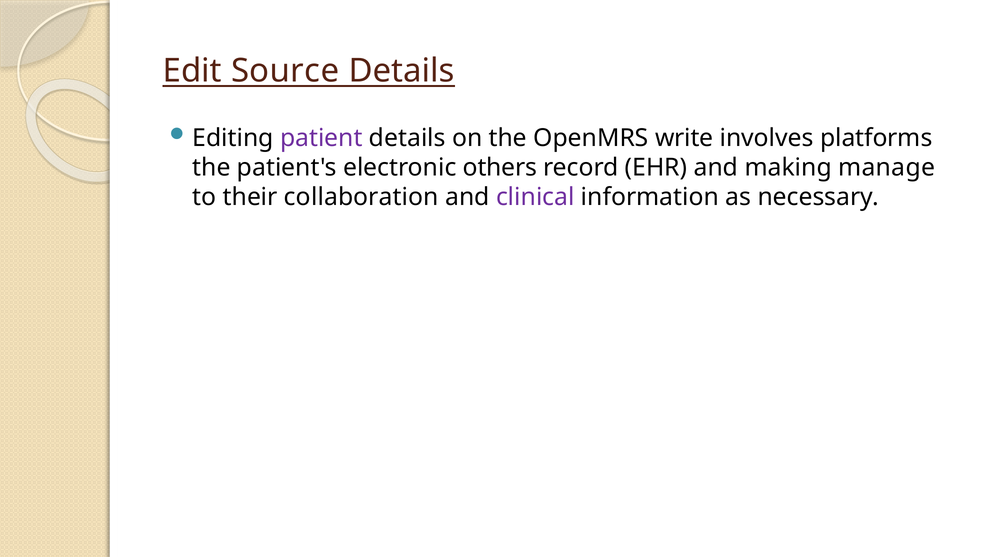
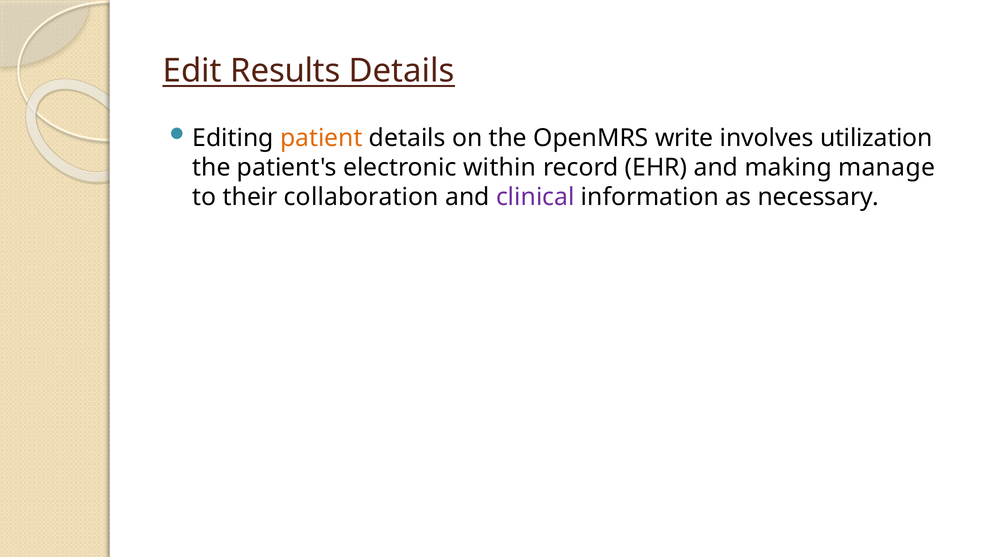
Source: Source -> Results
patient colour: purple -> orange
platforms: platforms -> utilization
others: others -> within
